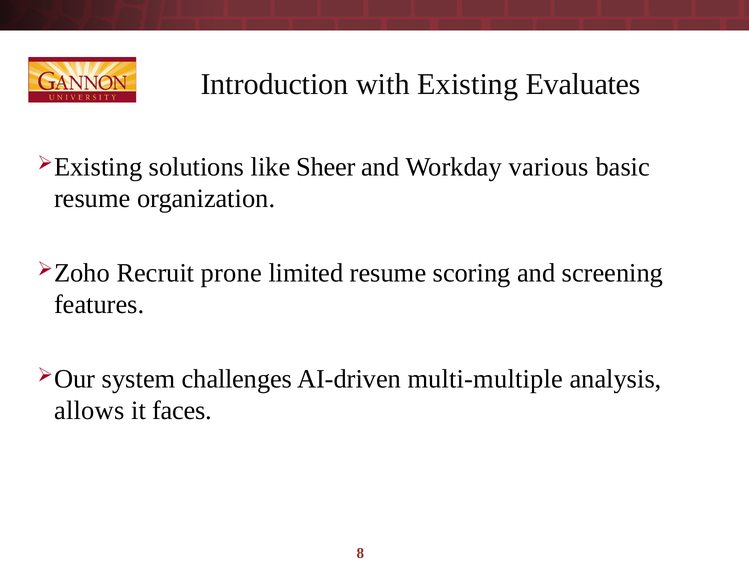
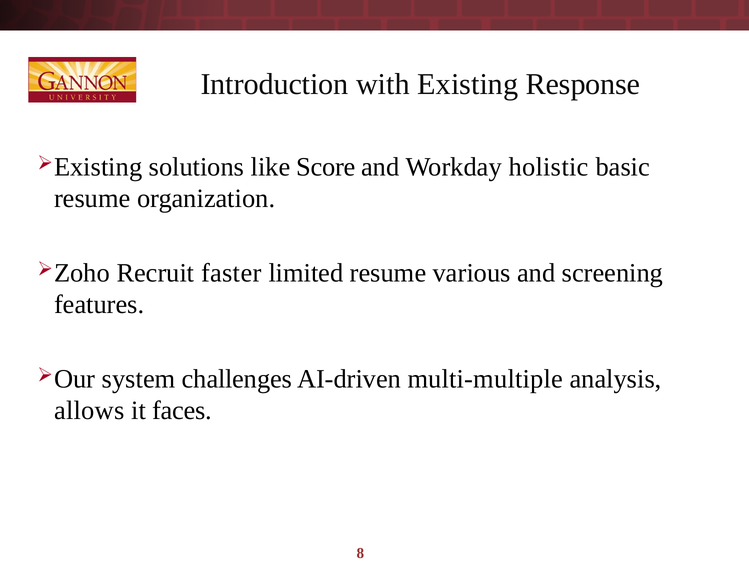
Evaluates: Evaluates -> Response
Sheer: Sheer -> Score
various: various -> holistic
prone: prone -> faster
scoring: scoring -> various
